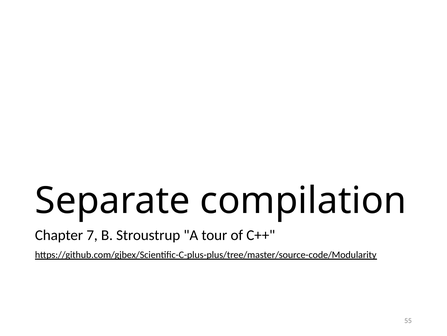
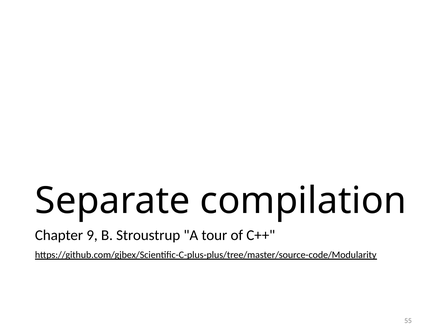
7: 7 -> 9
